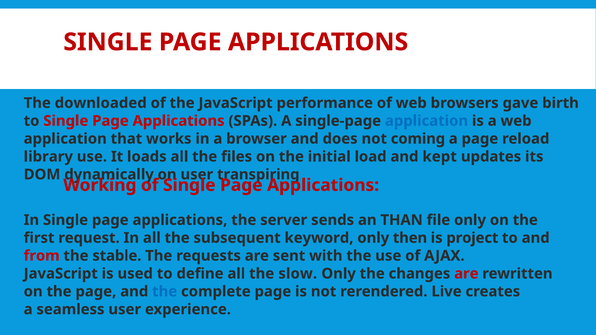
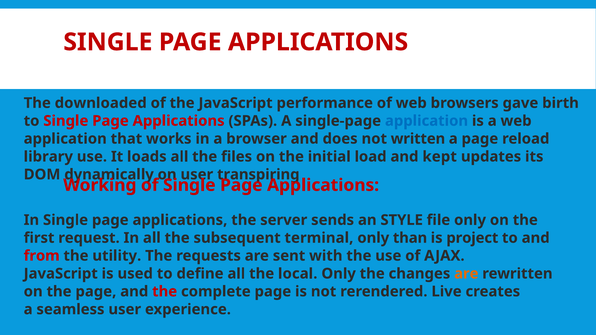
coming: coming -> written
THAN: THAN -> STYLE
keyword: keyword -> terminal
then: then -> than
stable: stable -> utility
slow: slow -> local
are at (466, 274) colour: red -> orange
the at (165, 292) colour: blue -> red
